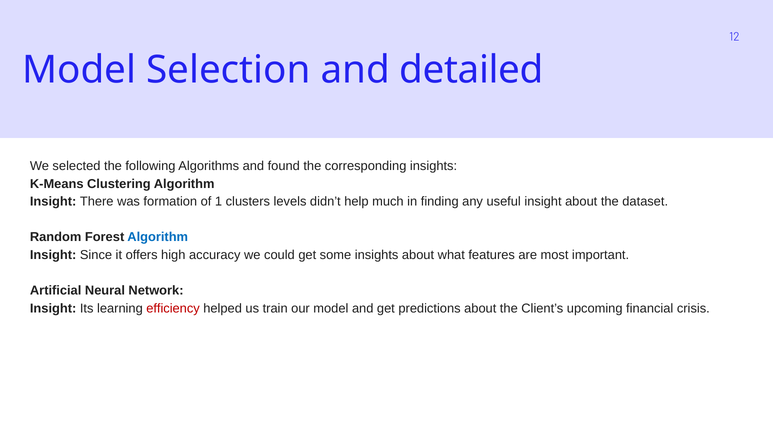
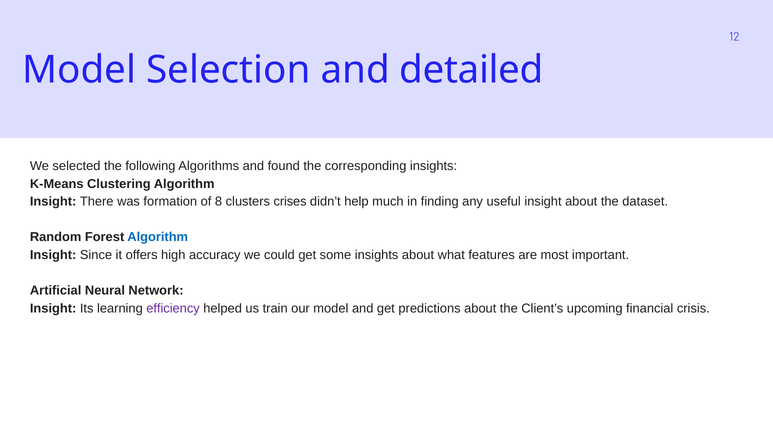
1: 1 -> 8
levels: levels -> crises
efficiency colour: red -> purple
